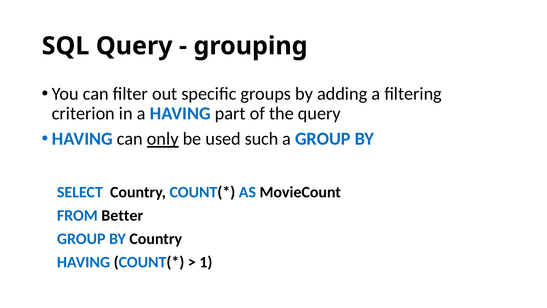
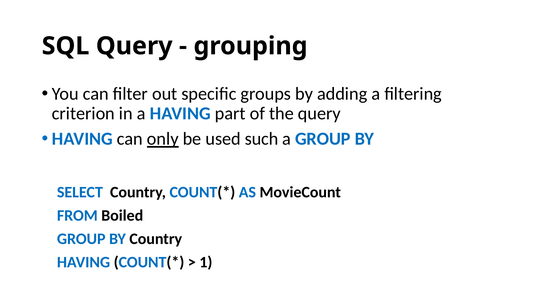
Better: Better -> Boiled
